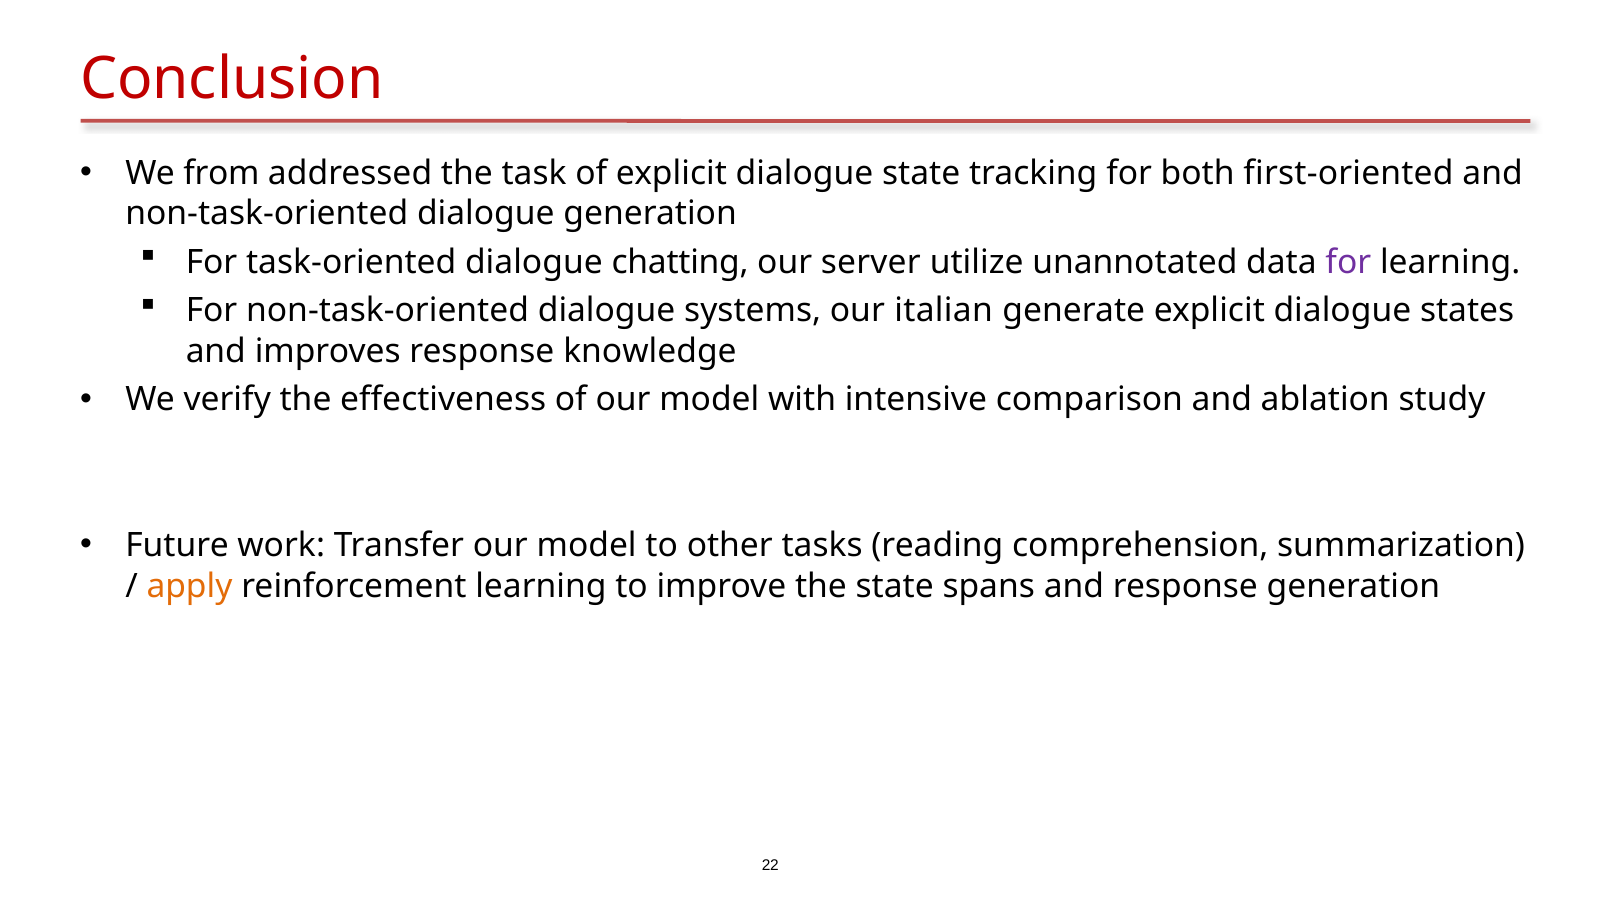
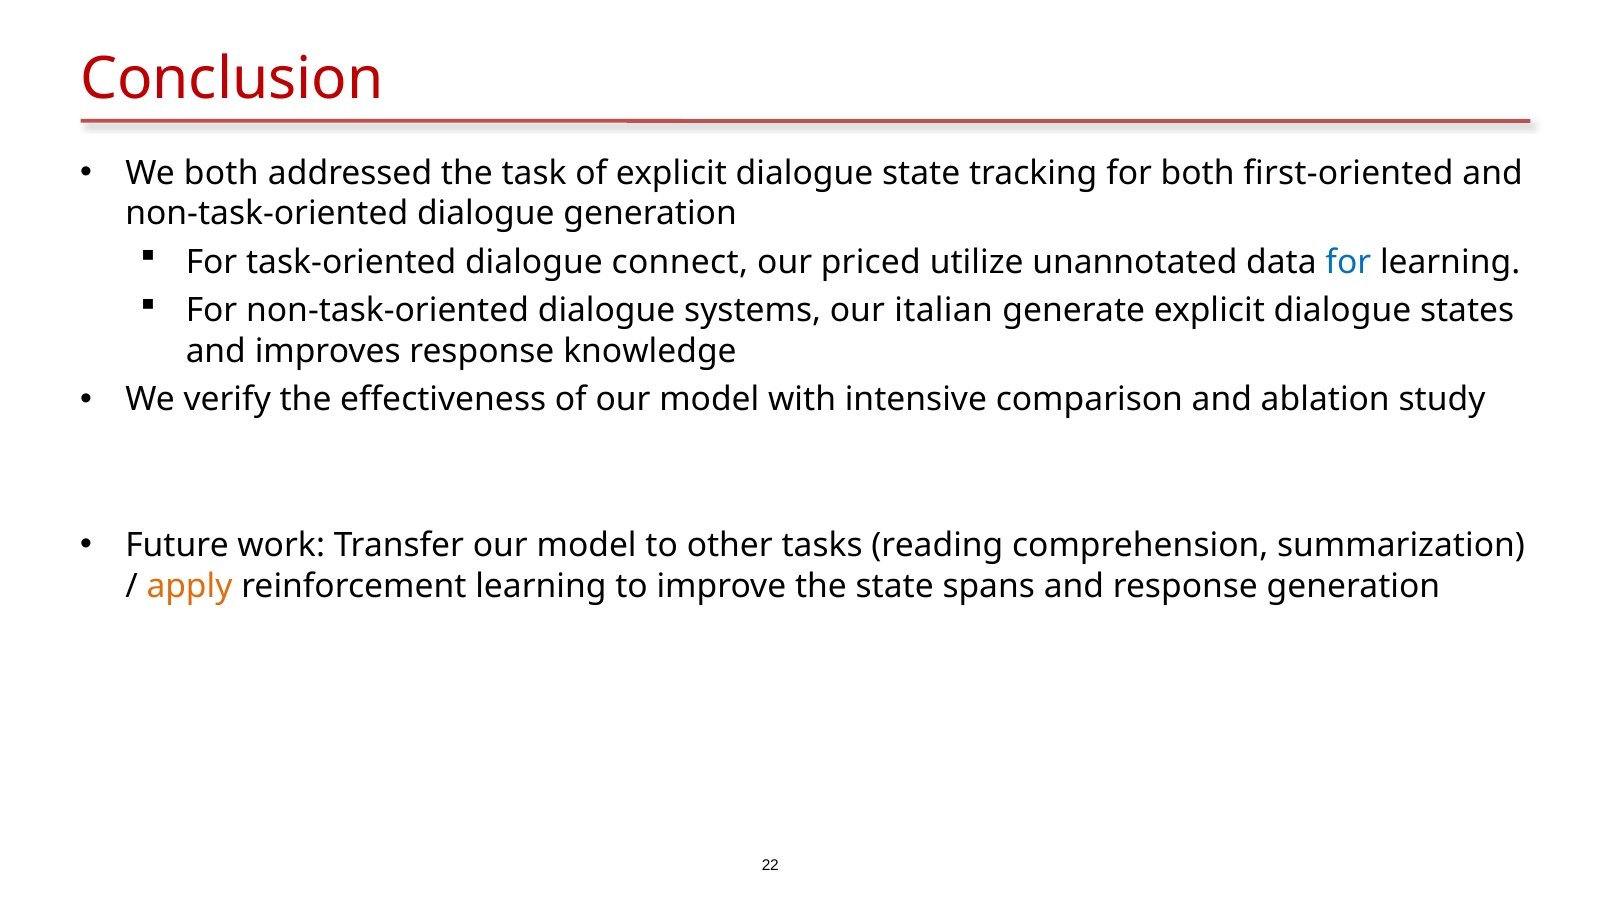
We from: from -> both
chatting: chatting -> connect
server: server -> priced
for at (1348, 262) colour: purple -> blue
